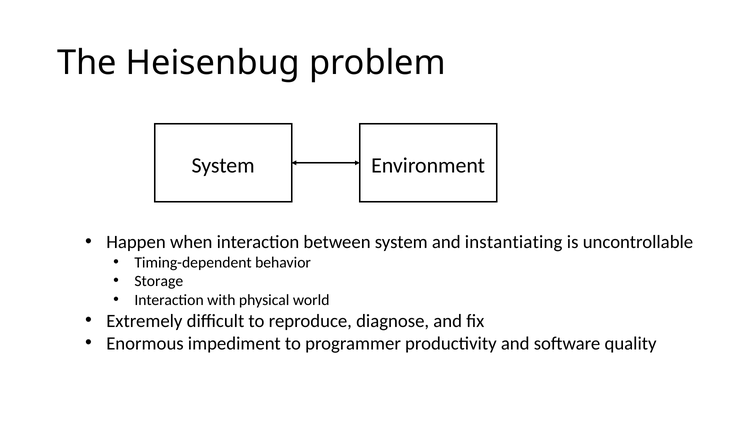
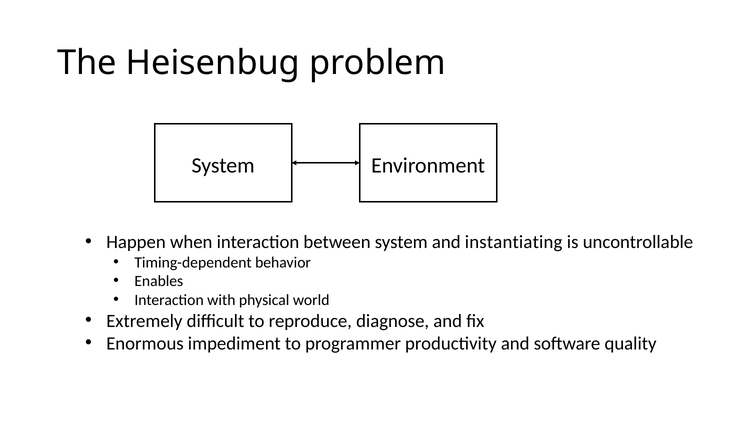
Storage: Storage -> Enables
